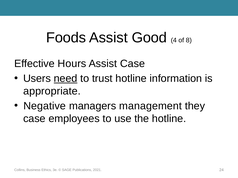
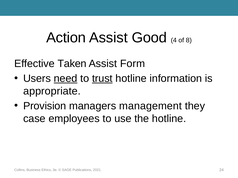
Foods: Foods -> Action
Hours: Hours -> Taken
Assist Case: Case -> Form
trust underline: none -> present
Negative: Negative -> Provision
